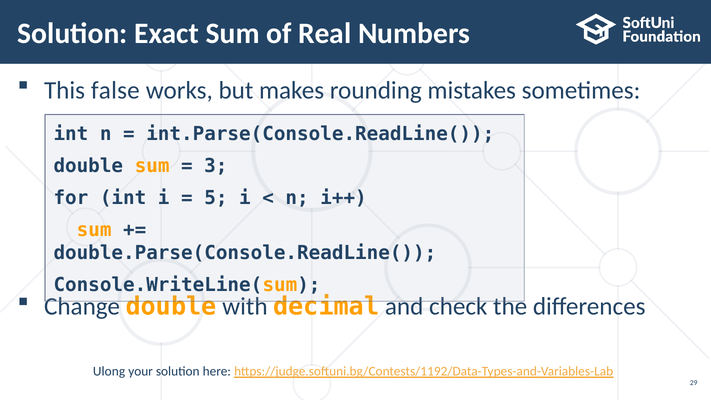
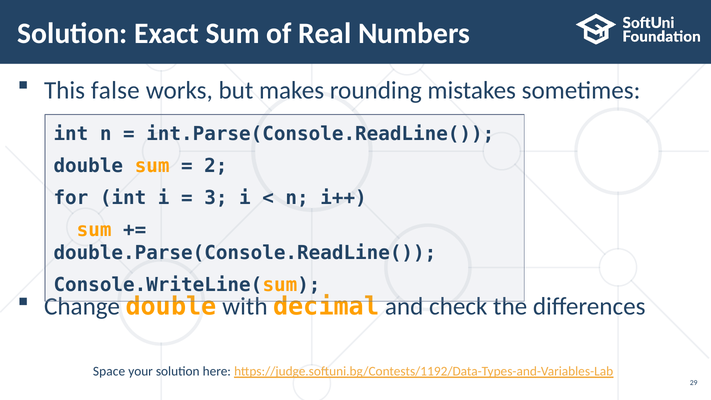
3: 3 -> 2
5: 5 -> 3
Ulong: Ulong -> Space
